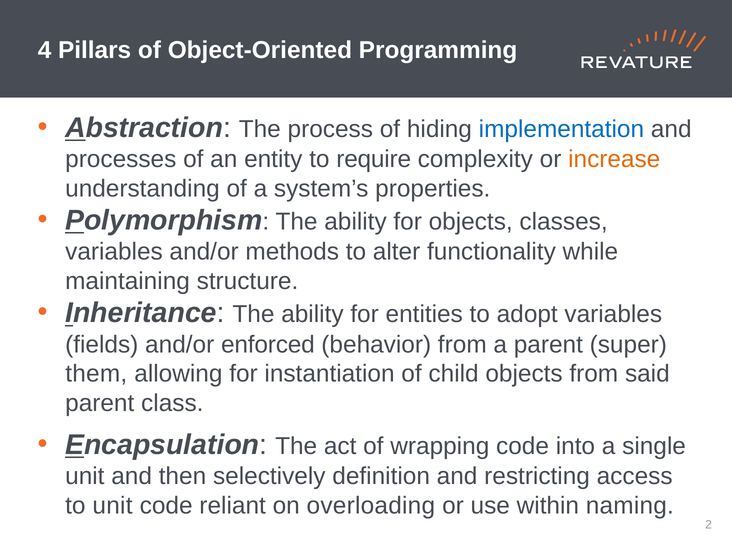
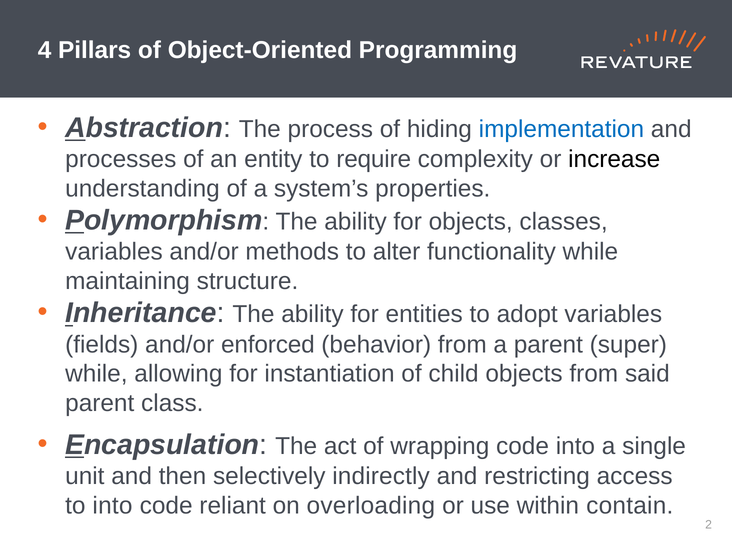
increase colour: orange -> black
them at (96, 374): them -> while
definition: definition -> indirectly
to unit: unit -> into
naming: naming -> contain
